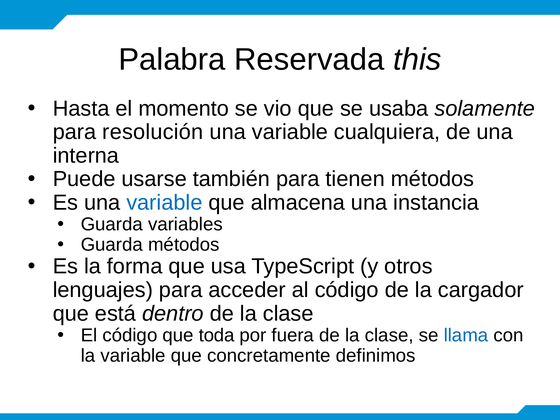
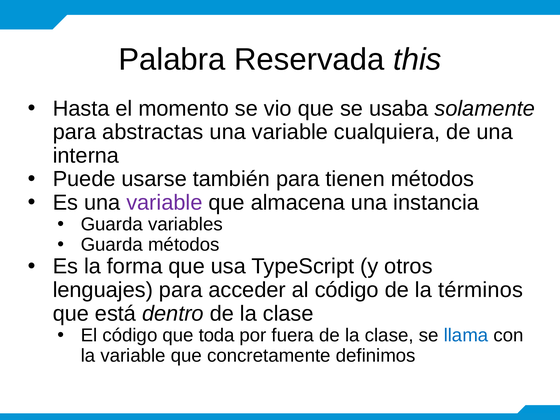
resolución: resolución -> abstractas
variable at (164, 203) colour: blue -> purple
cargador: cargador -> términos
